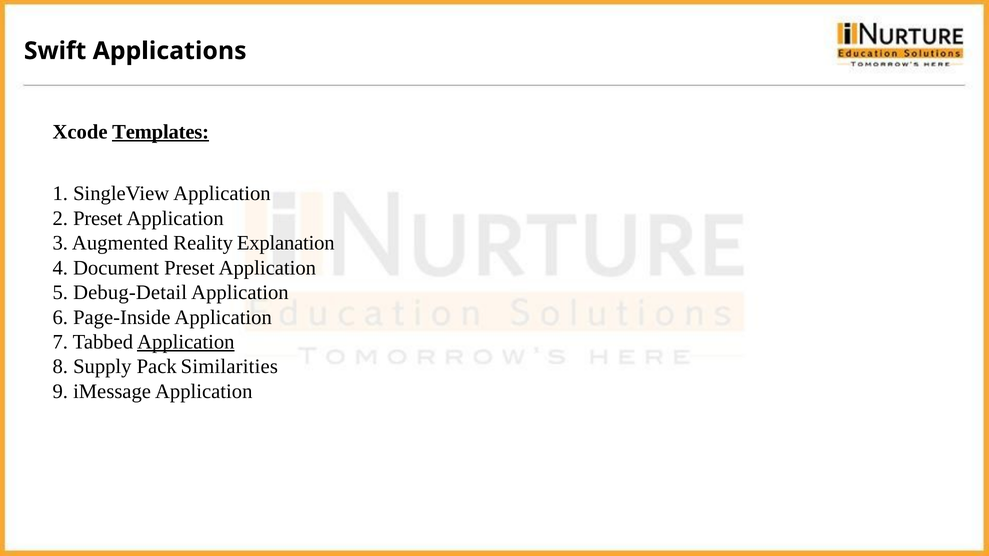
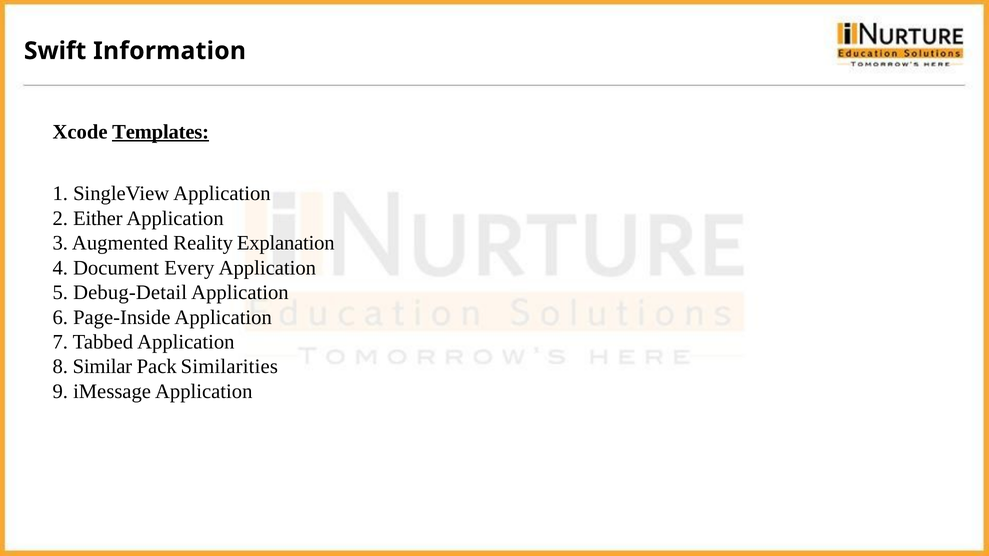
Applications: Applications -> Information
2 Preset: Preset -> Either
Document Preset: Preset -> Every
Application at (186, 342) underline: present -> none
Supply: Supply -> Similar
